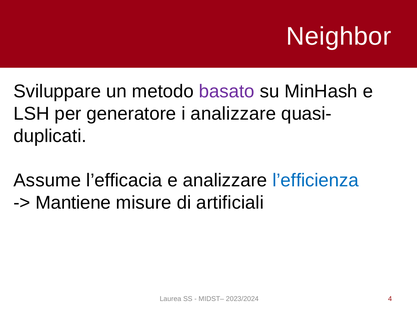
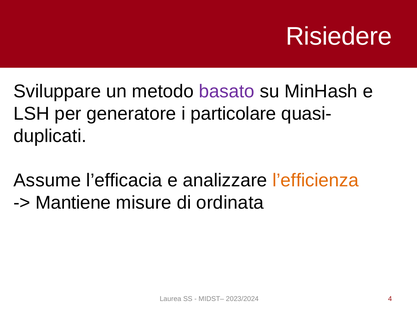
Neighbor: Neighbor -> Risiedere
i analizzare: analizzare -> particolare
l’efficienza colour: blue -> orange
artificiali: artificiali -> ordinata
